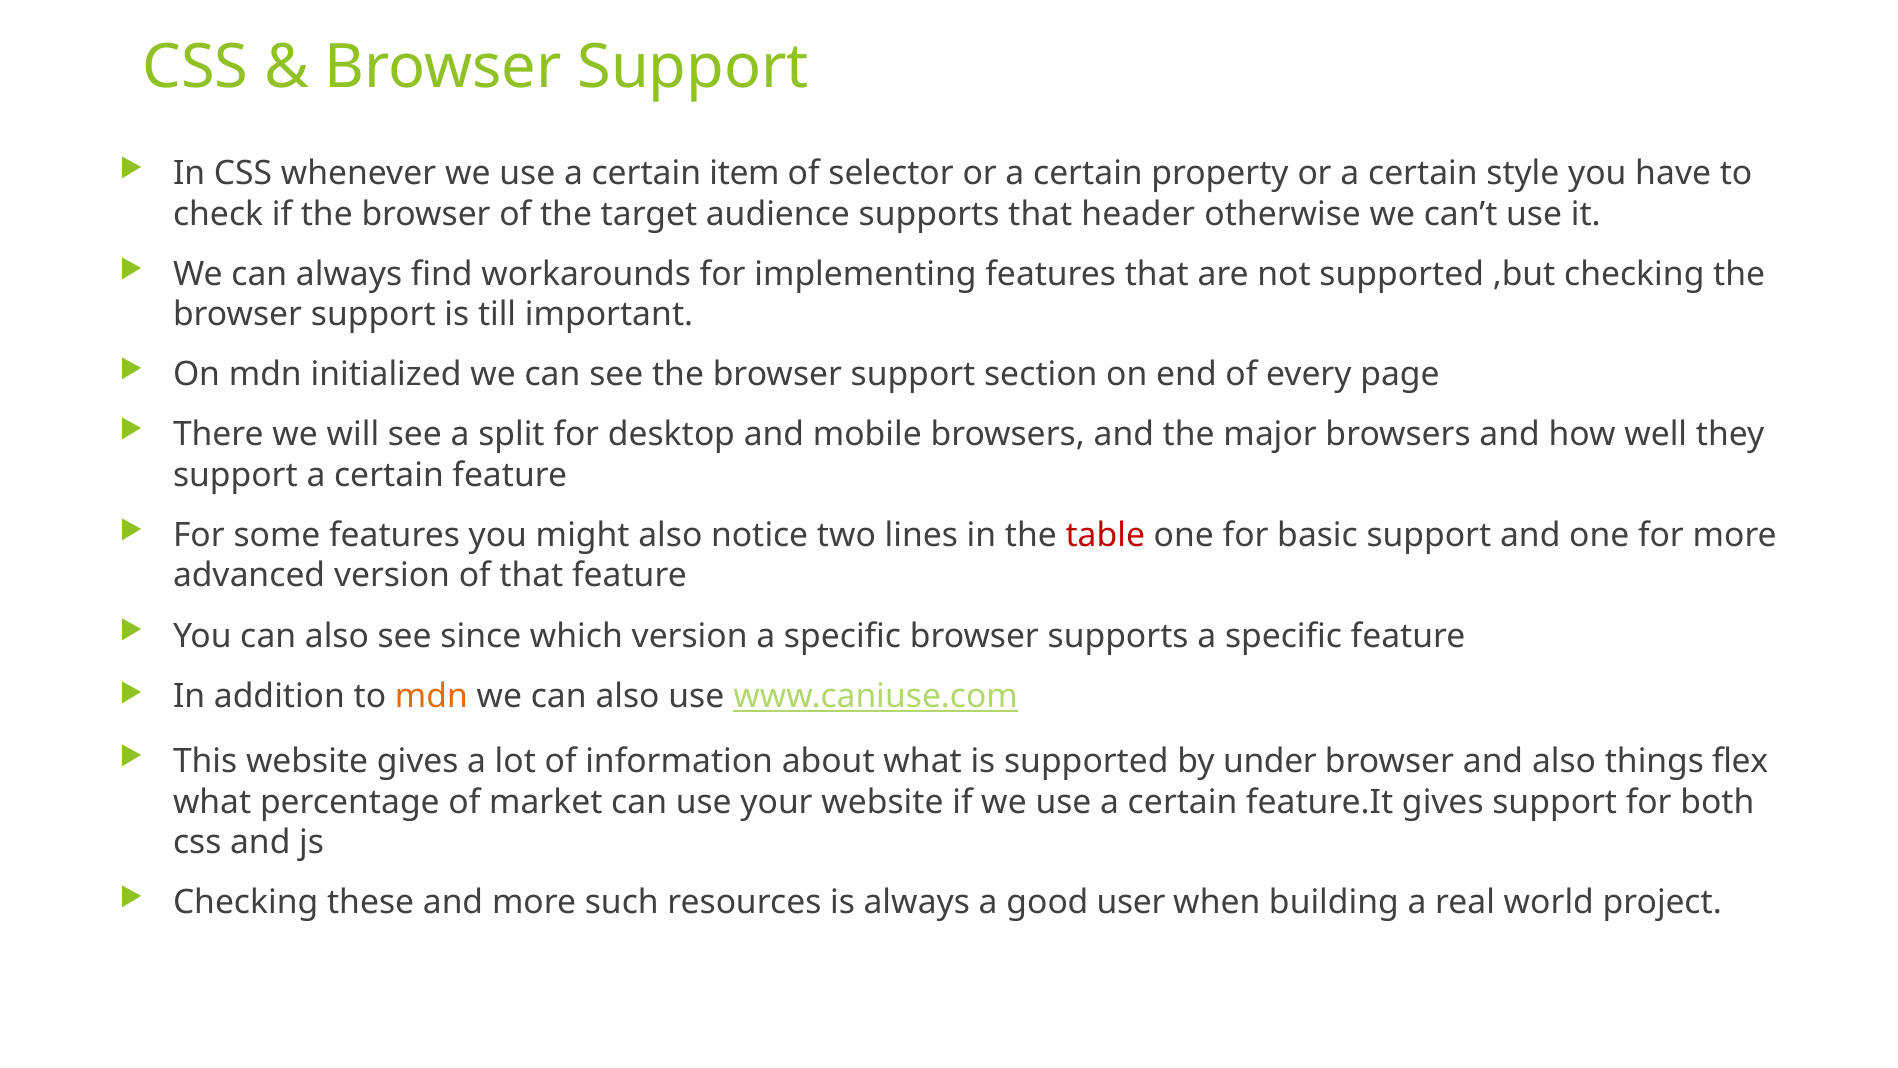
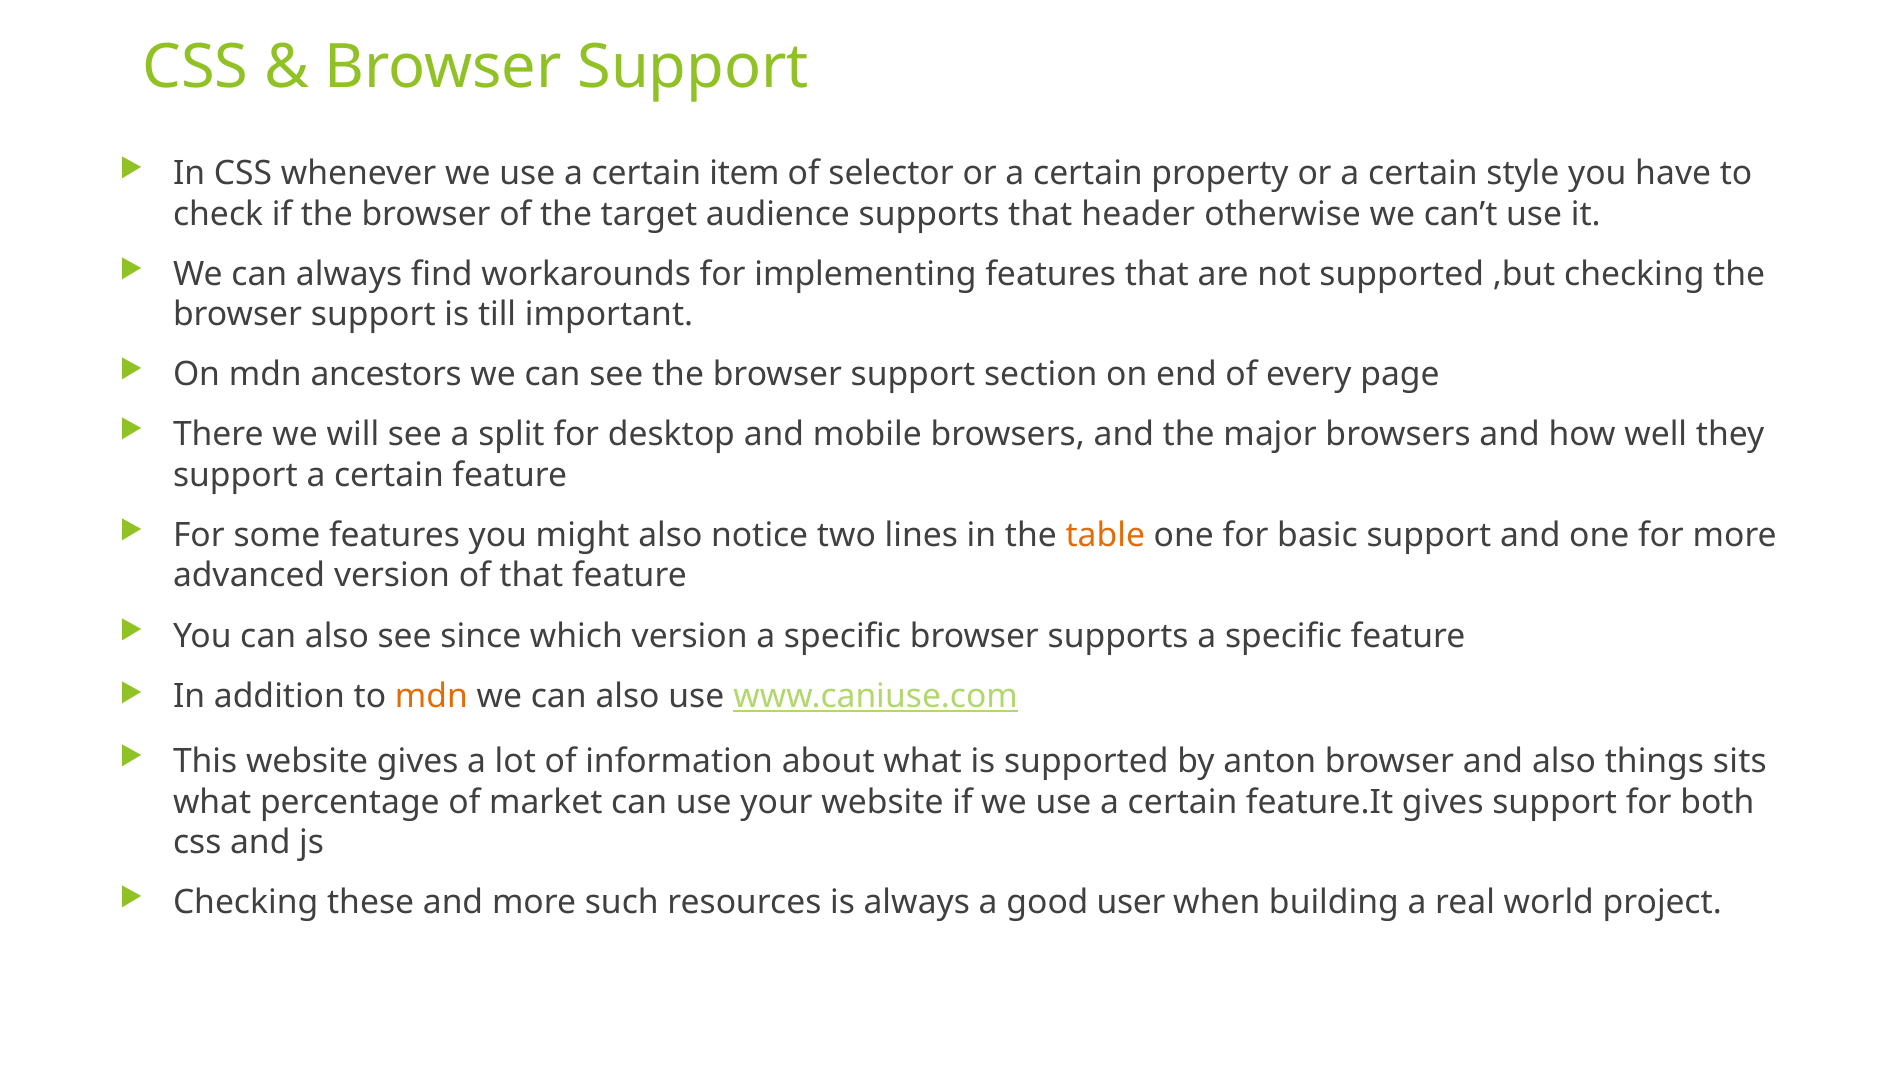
initialized: initialized -> ancestors
table colour: red -> orange
under: under -> anton
flex: flex -> sits
